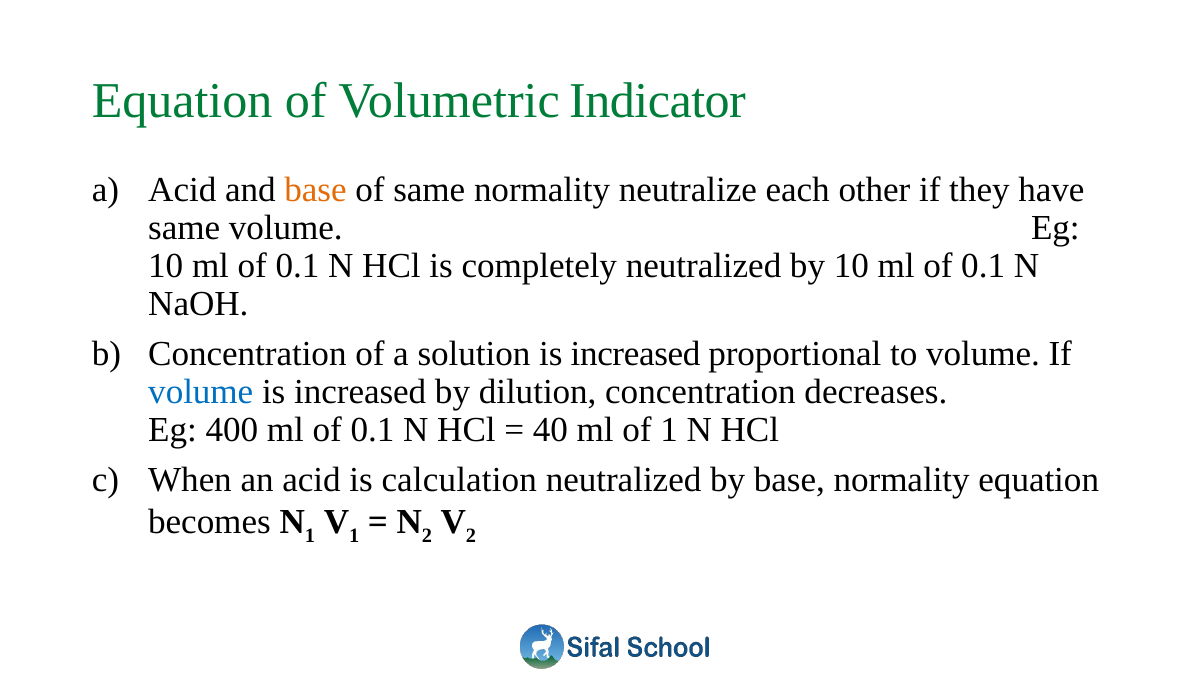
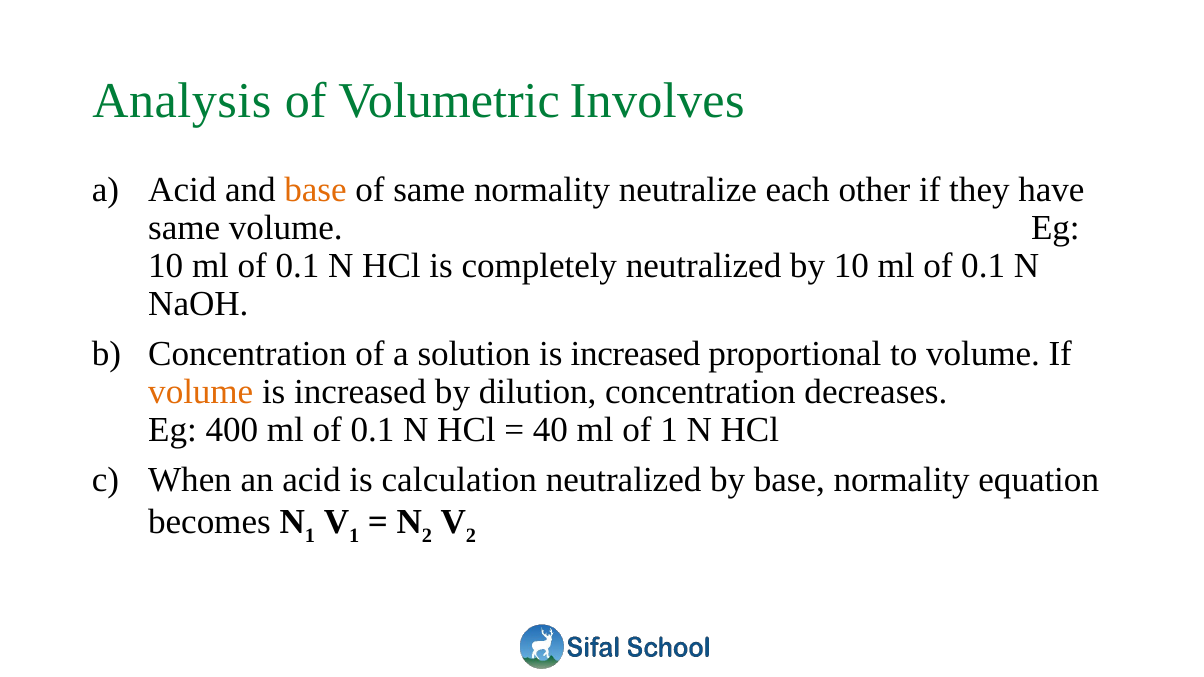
Equation at (182, 101): Equation -> Analysis
Indicator: Indicator -> Involves
volume at (201, 392) colour: blue -> orange
